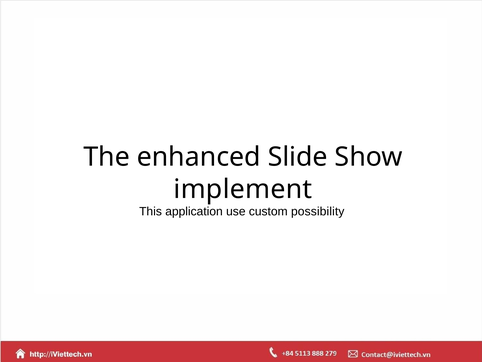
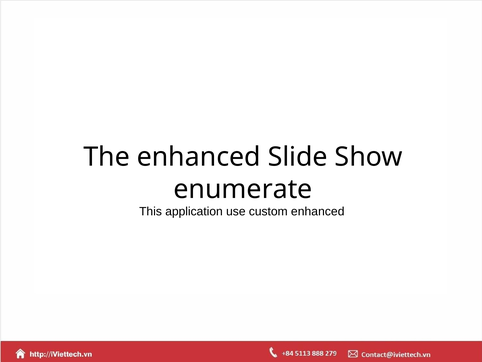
implement: implement -> enumerate
custom possibility: possibility -> enhanced
